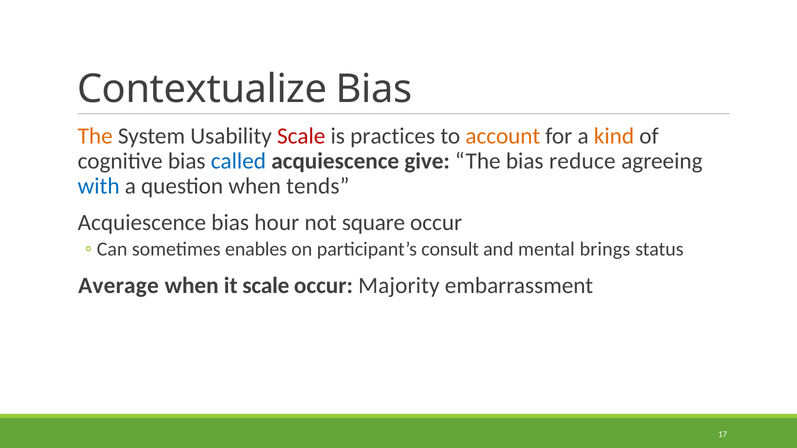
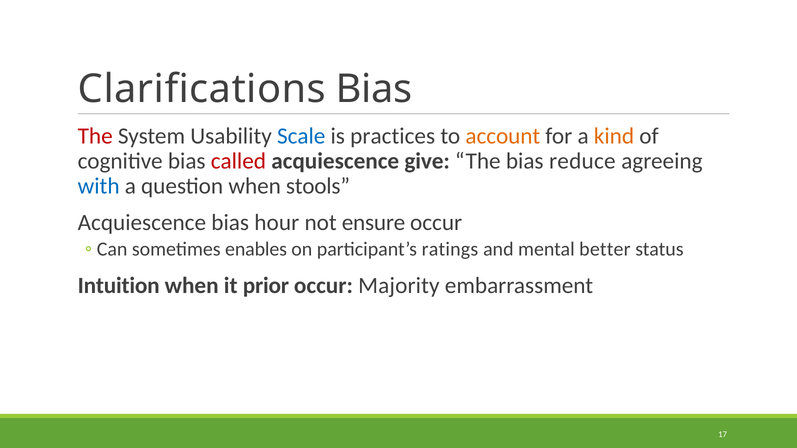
Contextualize: Contextualize -> Clarifications
The at (95, 136) colour: orange -> red
Scale at (301, 136) colour: red -> blue
called colour: blue -> red
tends: tends -> stools
square: square -> ensure
consult: consult -> ratings
brings: brings -> better
Average: Average -> Intuition
it scale: scale -> prior
